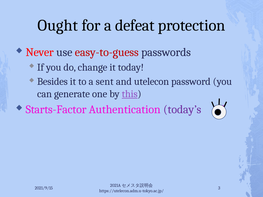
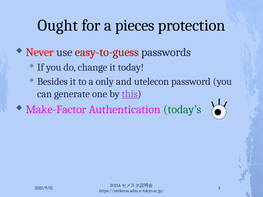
defeat: defeat -> pieces
sent: sent -> only
Starts-Factor: Starts-Factor -> Make-Factor
today’s colour: purple -> green
